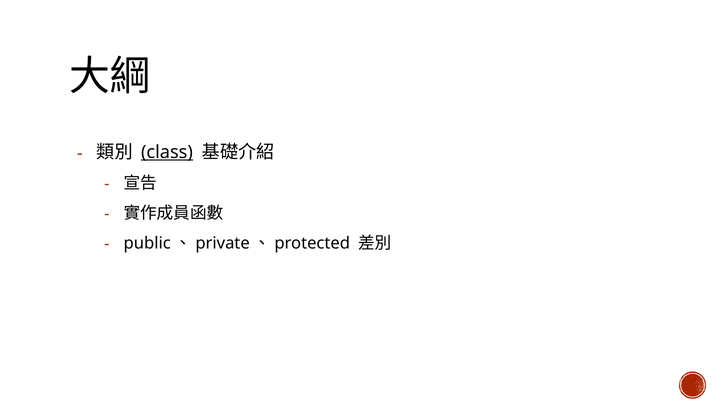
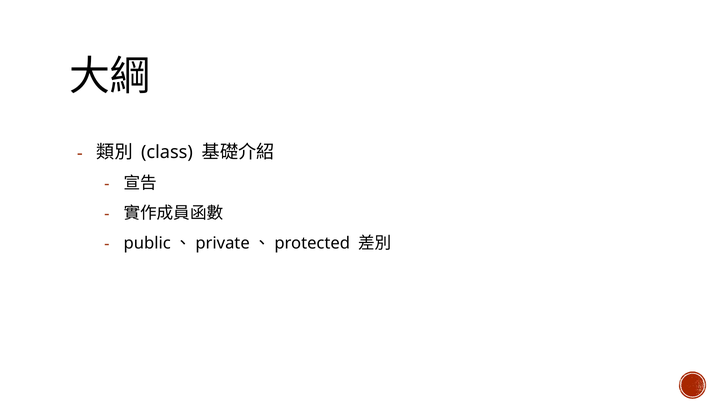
class underline: present -> none
